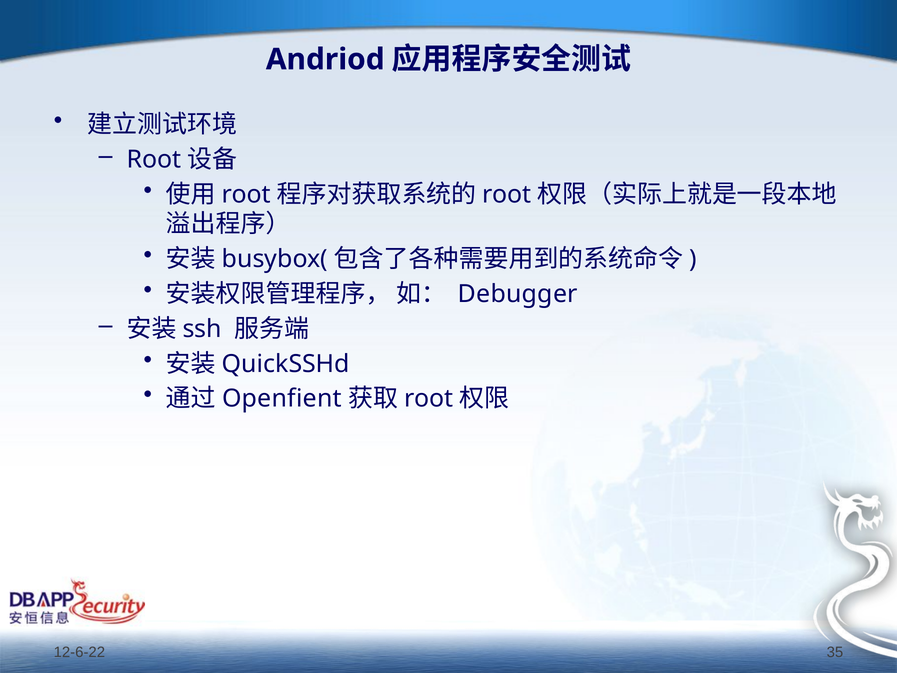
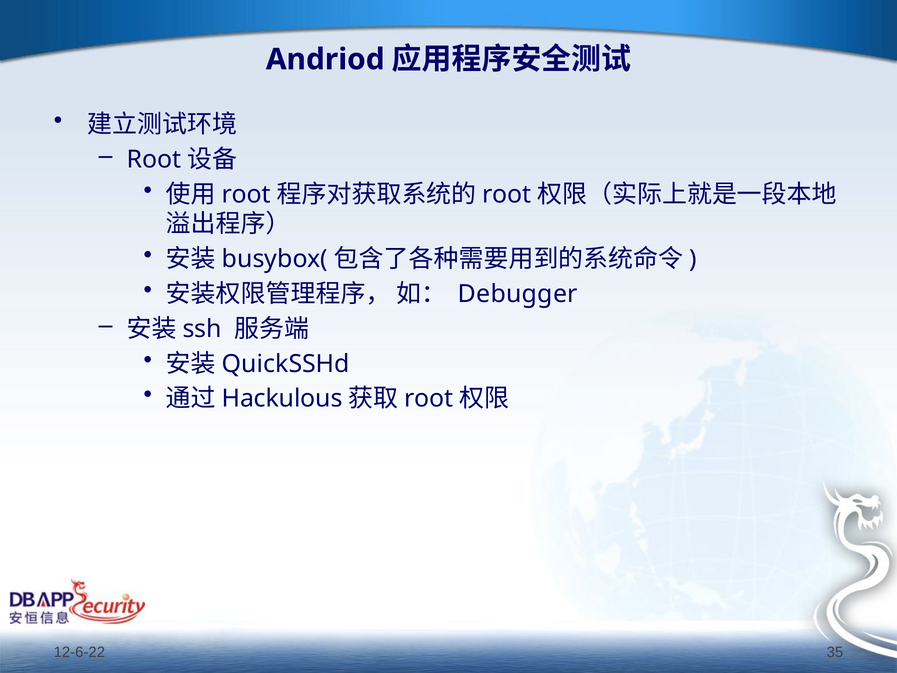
Openfient: Openfient -> Hackulous
